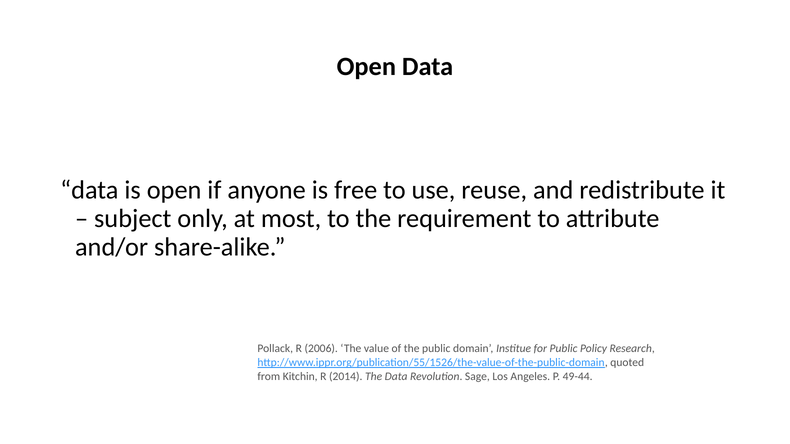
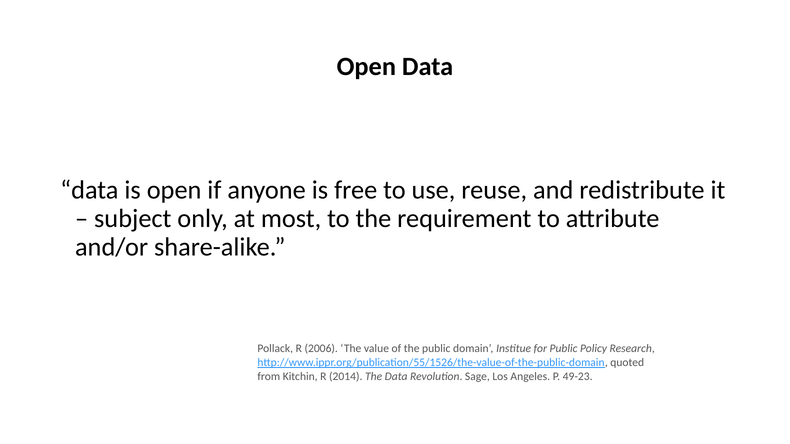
49-44: 49-44 -> 49-23
